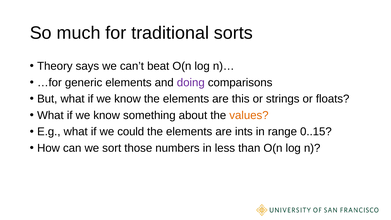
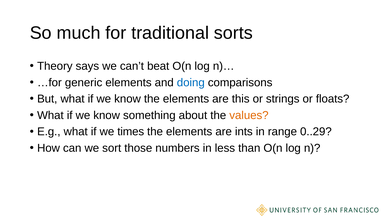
doing colour: purple -> blue
could: could -> times
0..15: 0..15 -> 0..29
